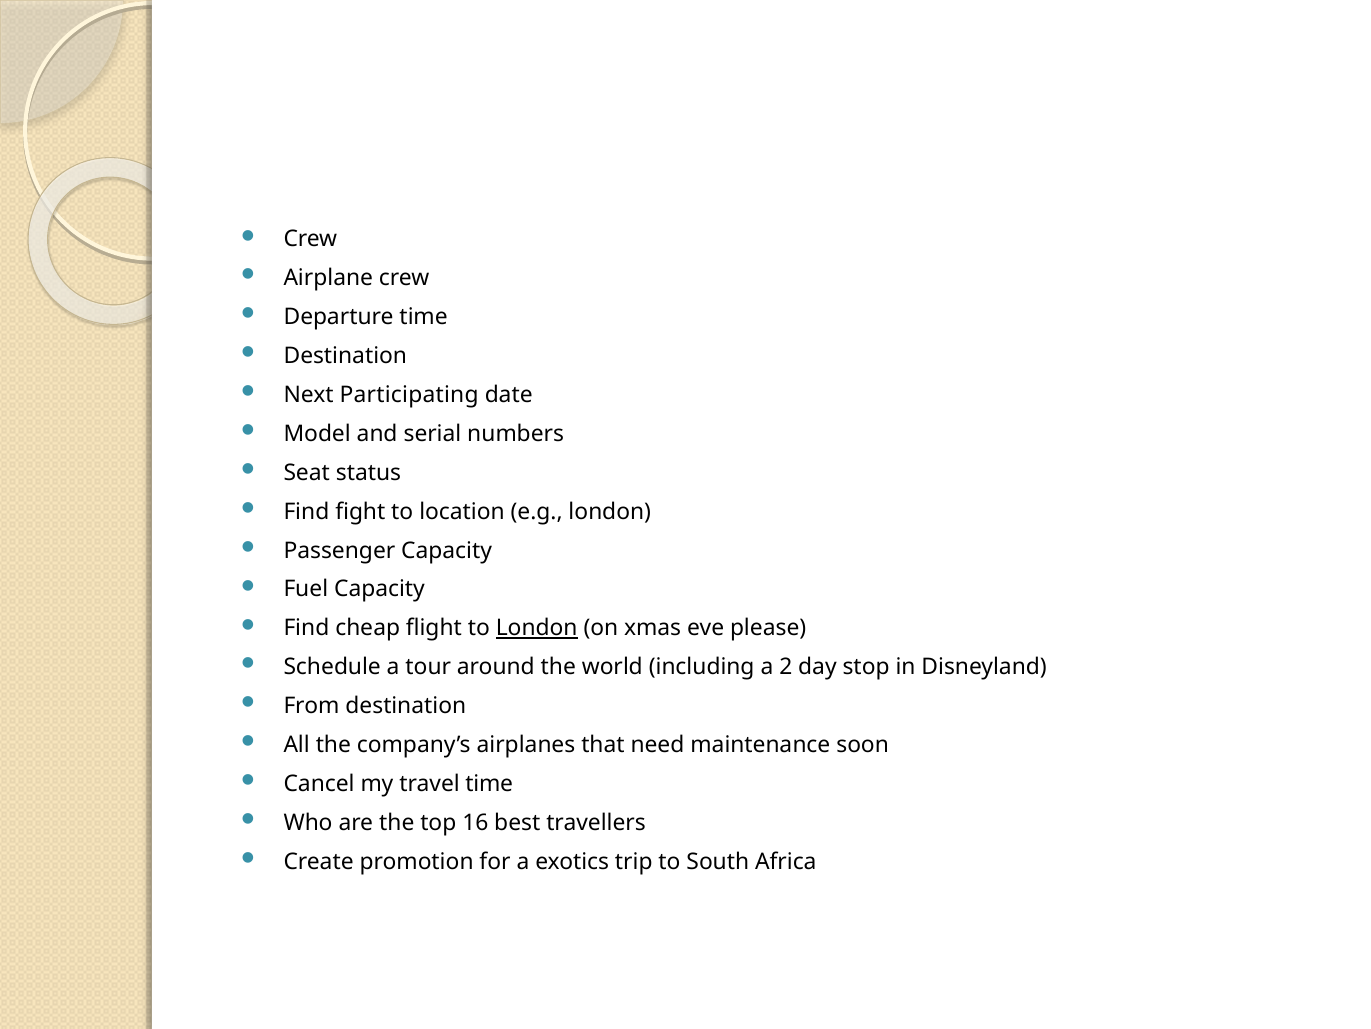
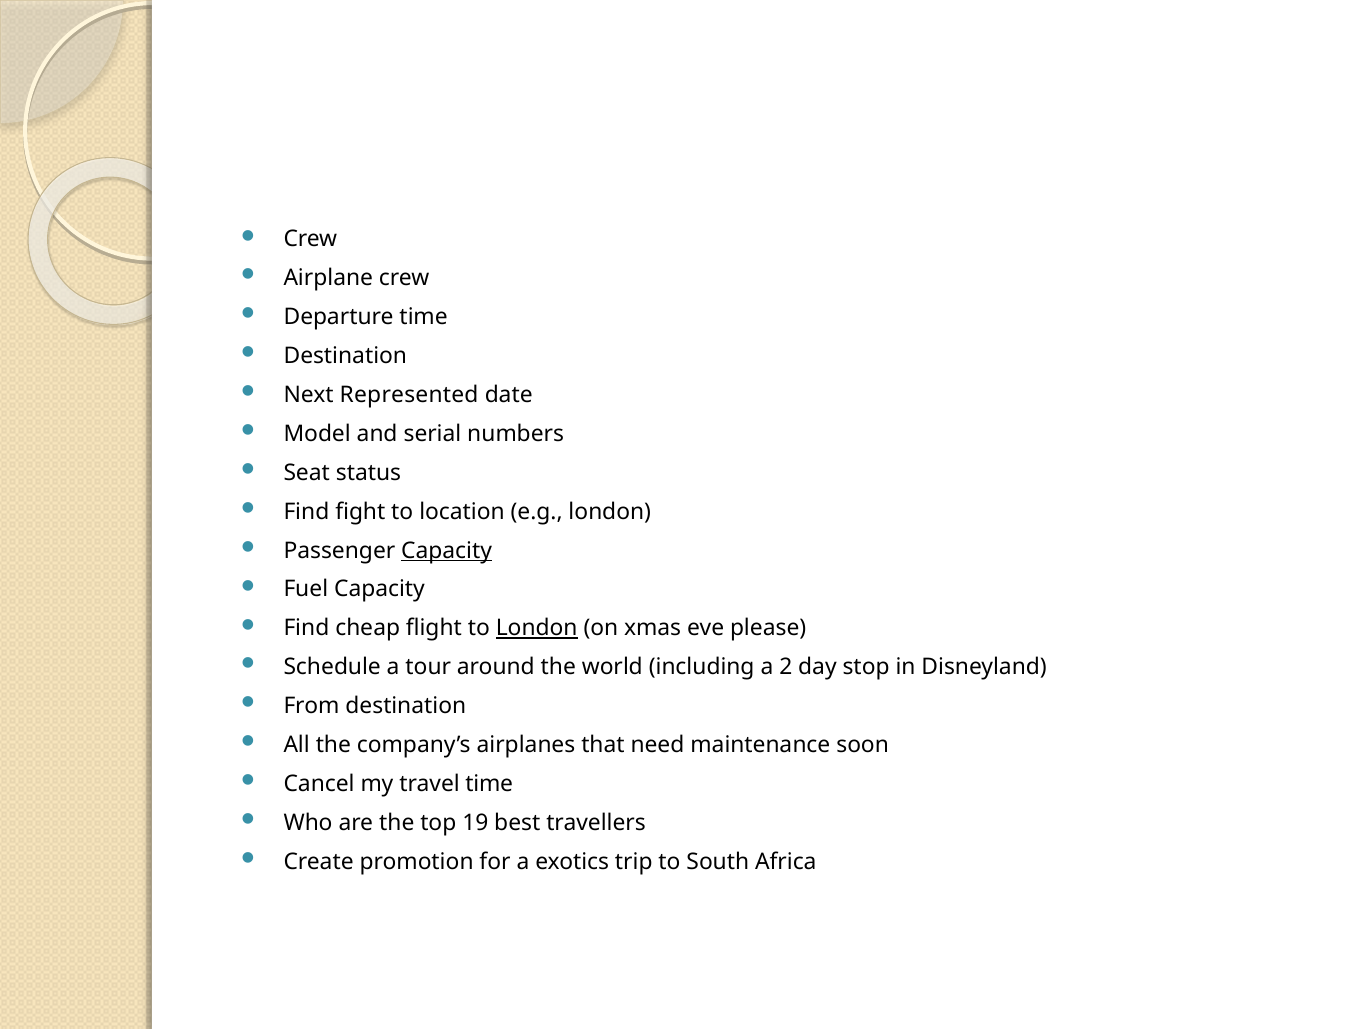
Participating: Participating -> Represented
Capacity at (447, 550) underline: none -> present
16: 16 -> 19
